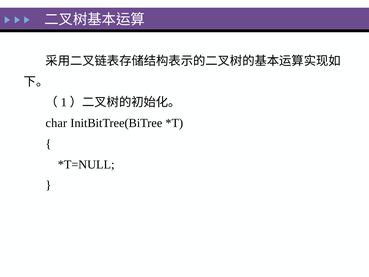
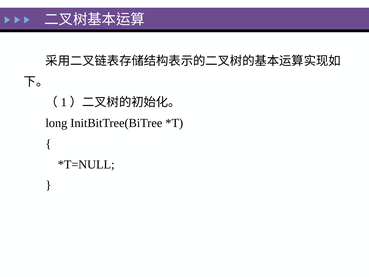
char: char -> long
